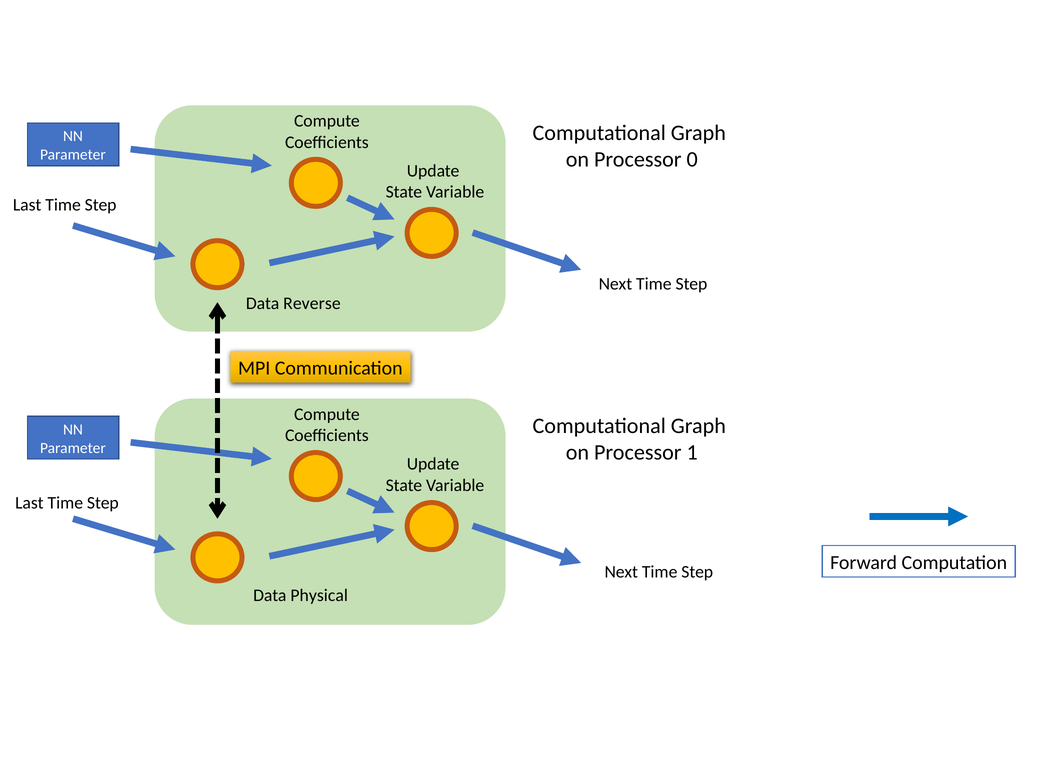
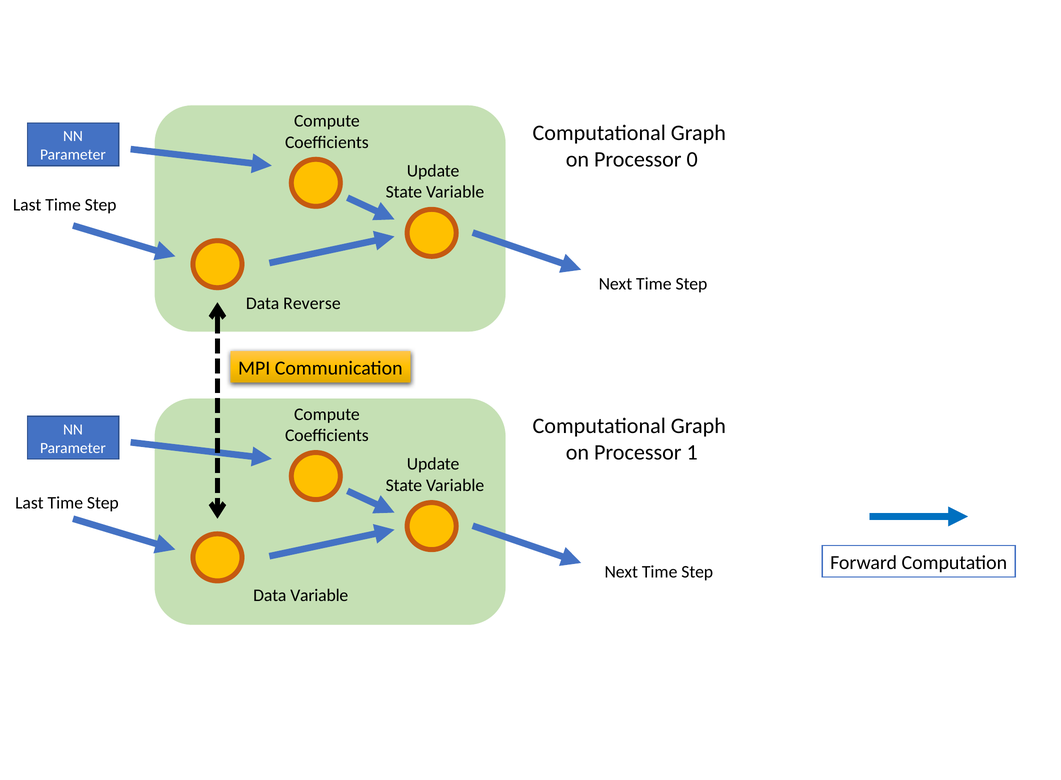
Data Physical: Physical -> Variable
